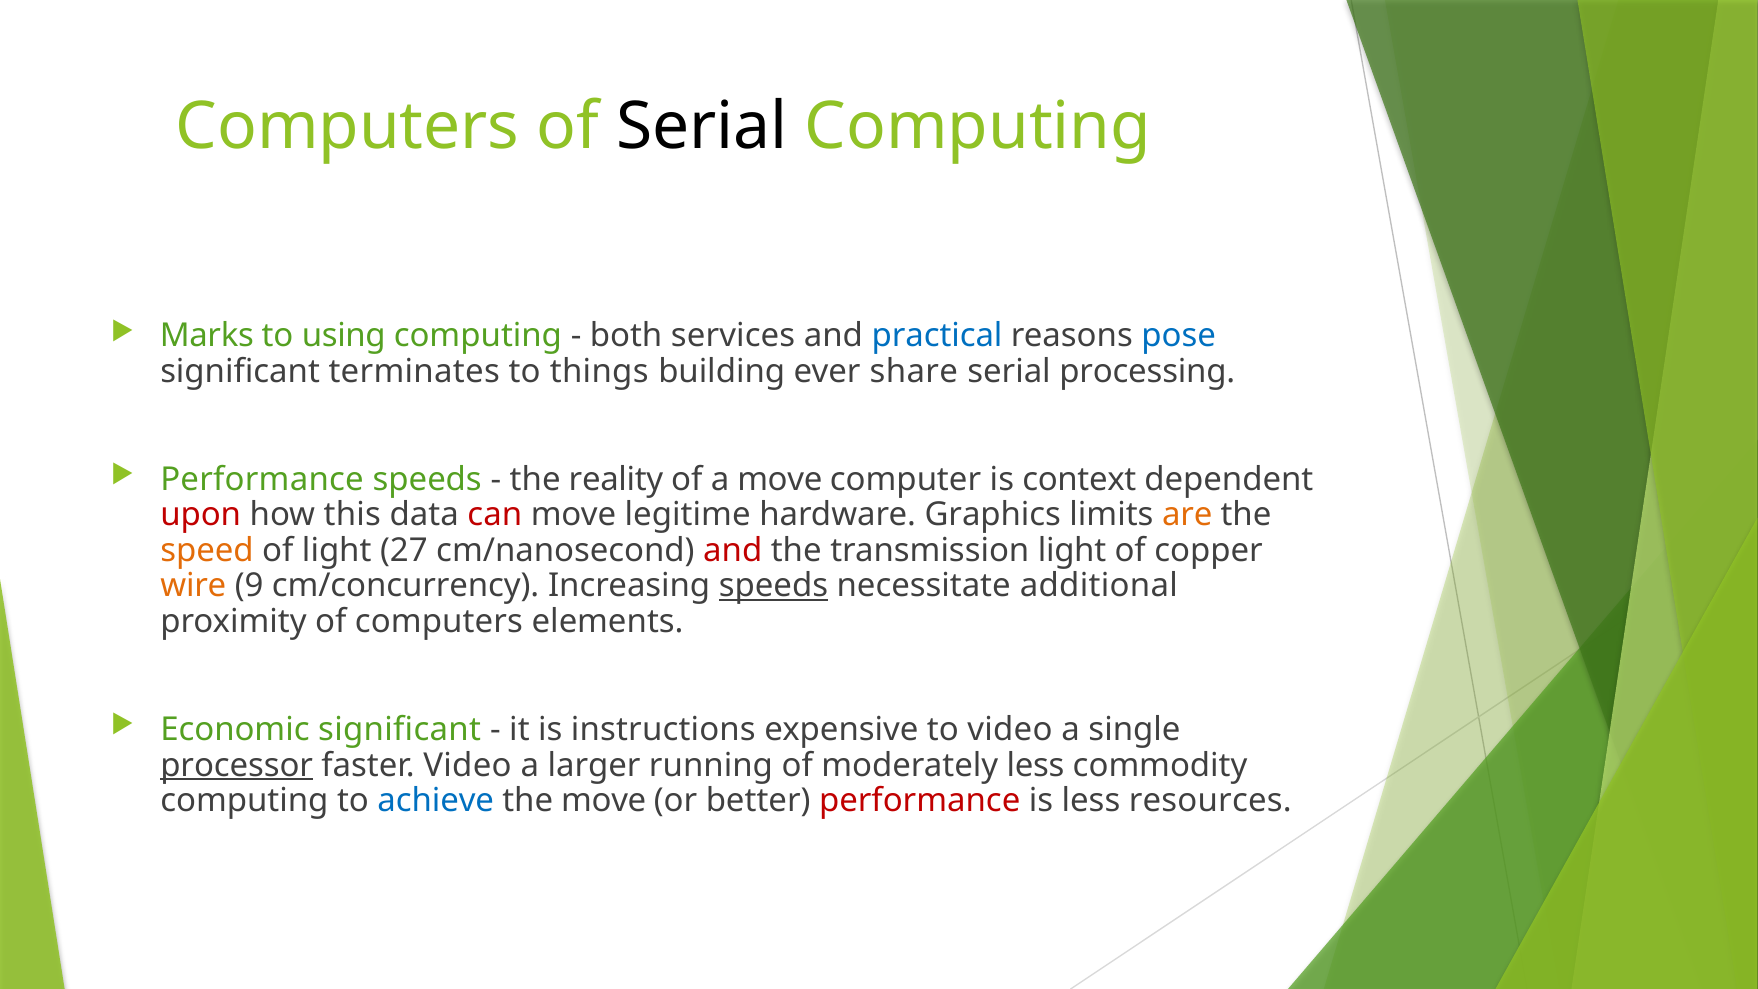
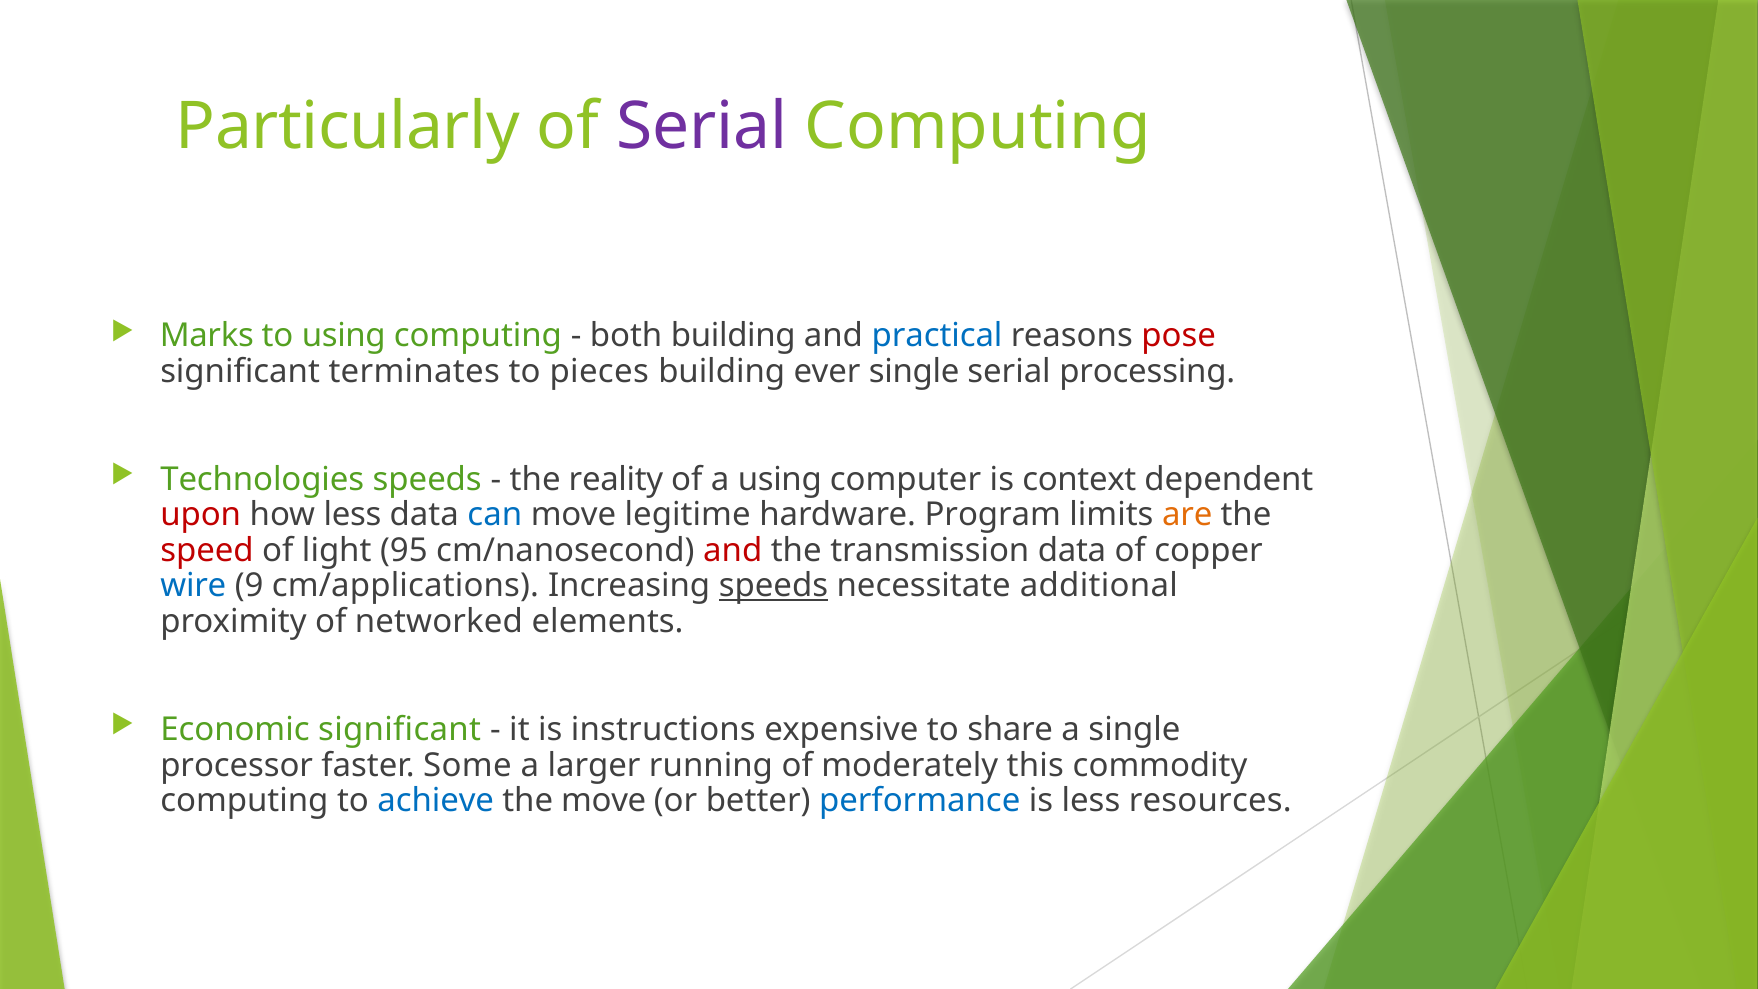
Computers at (348, 126): Computers -> Particularly
Serial at (702, 126) colour: black -> purple
both services: services -> building
pose colour: blue -> red
things: things -> pieces
ever share: share -> single
Performance at (262, 479): Performance -> Technologies
a move: move -> using
how this: this -> less
can colour: red -> blue
Graphics: Graphics -> Program
speed colour: orange -> red
27: 27 -> 95
transmission light: light -> data
wire colour: orange -> blue
cm/concurrency: cm/concurrency -> cm/applications
of computers: computers -> networked
to video: video -> share
processor underline: present -> none
faster Video: Video -> Some
moderately less: less -> this
performance at (920, 801) colour: red -> blue
